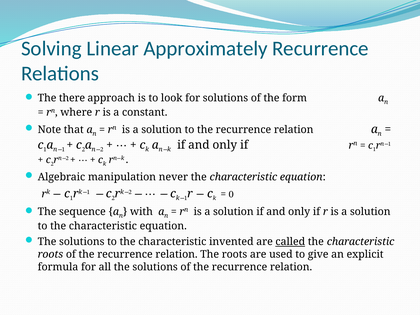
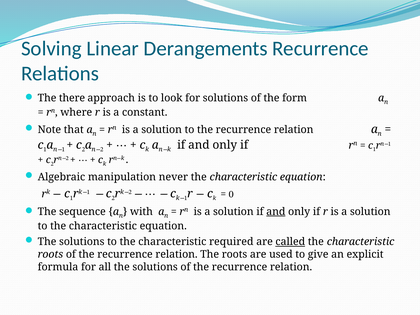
Approximately: Approximately -> Derangements
and at (276, 212) underline: none -> present
invented: invented -> required
